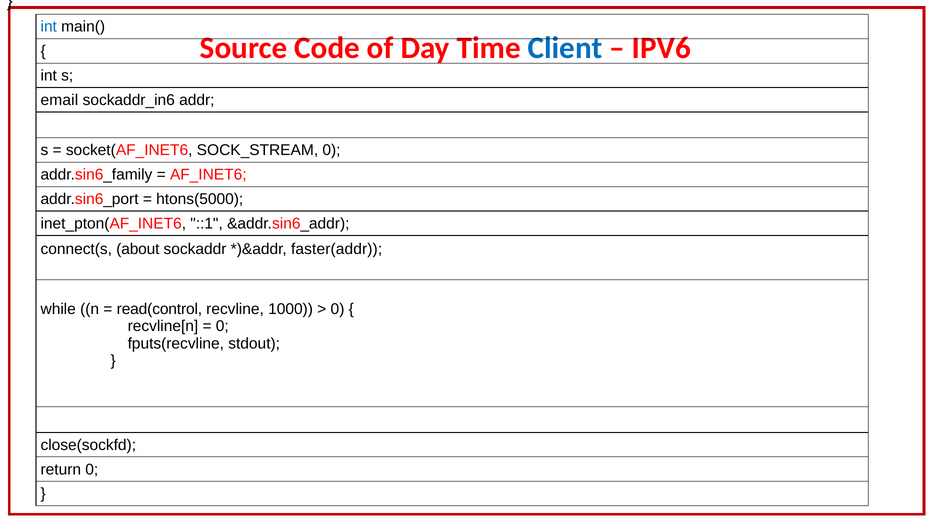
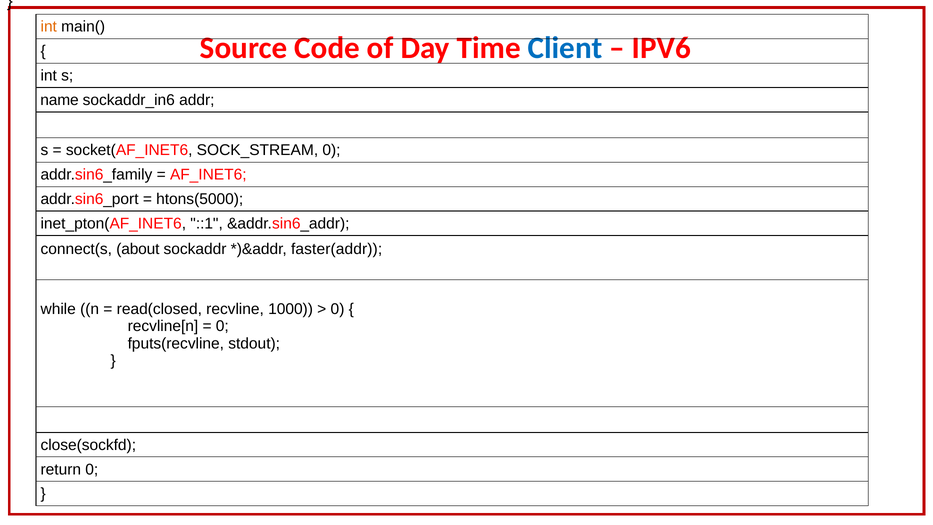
int at (49, 27) colour: blue -> orange
email: email -> name
read(control: read(control -> read(closed
